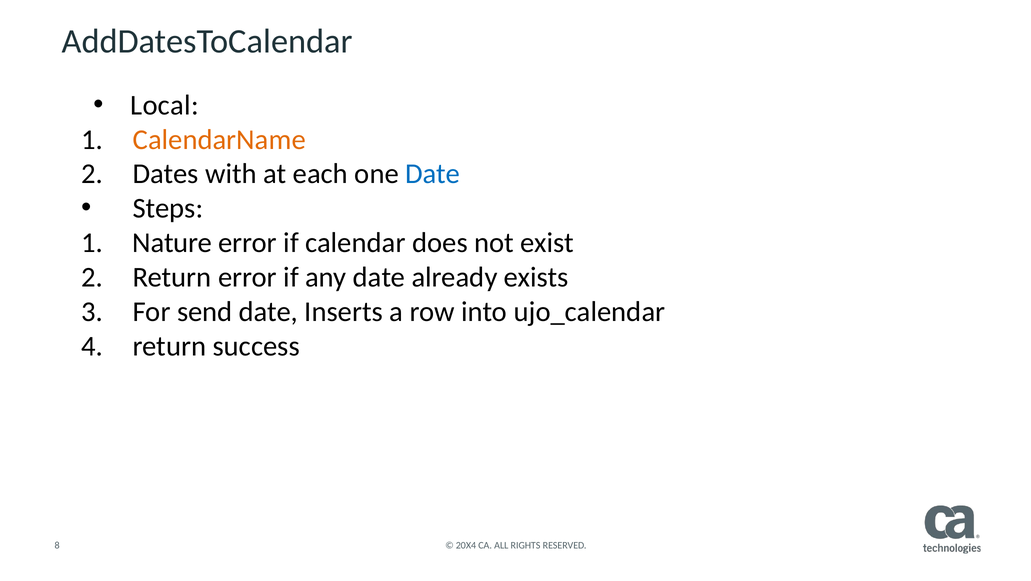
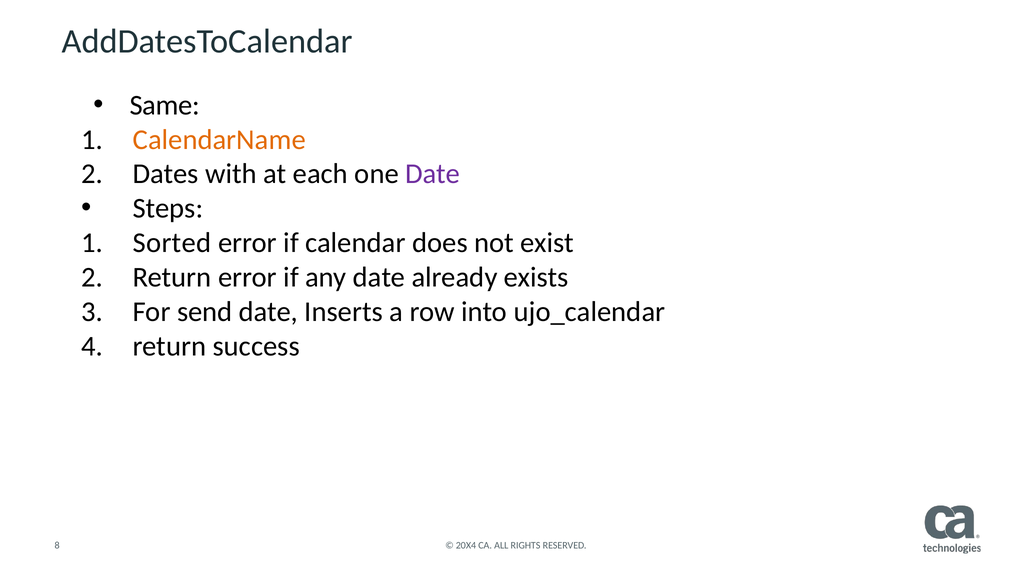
Local: Local -> Same
Date at (433, 174) colour: blue -> purple
Nature: Nature -> Sorted
